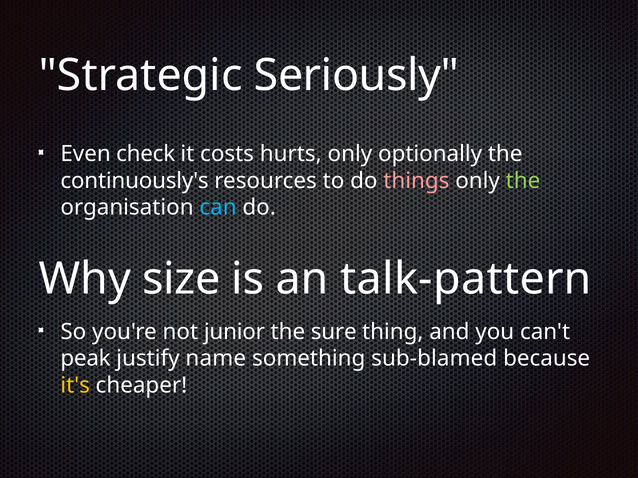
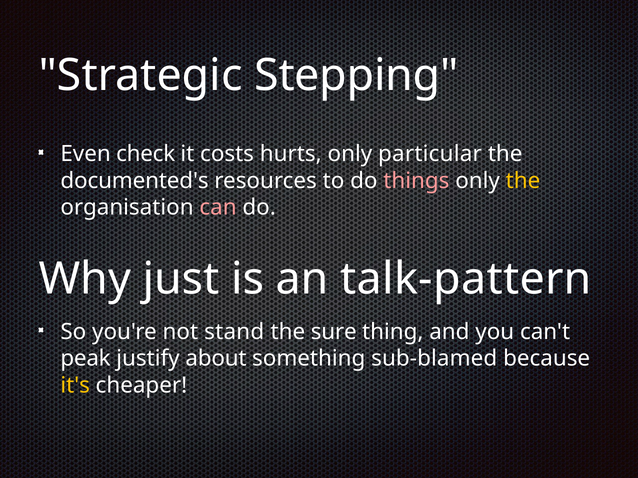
Seriously: Seriously -> Stepping
optionally: optionally -> particular
continuously's: continuously's -> documented's
the at (523, 181) colour: light green -> yellow
can colour: light blue -> pink
size: size -> just
junior: junior -> stand
name: name -> about
